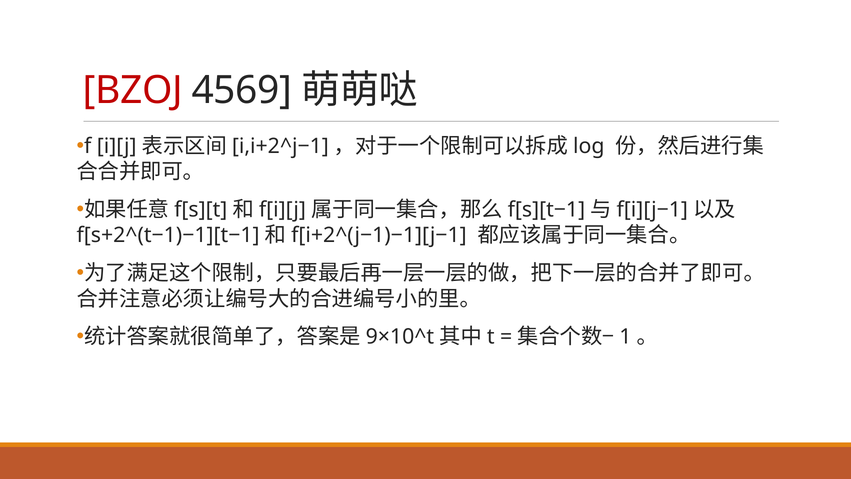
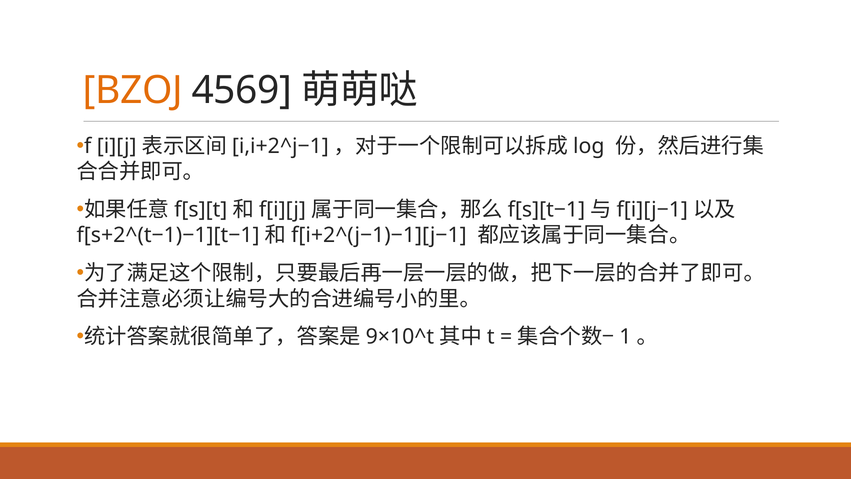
BZOJ colour: red -> orange
